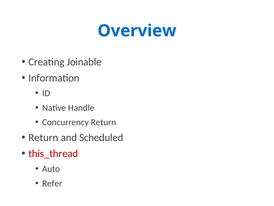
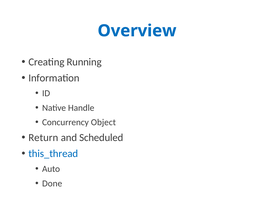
Joinable: Joinable -> Running
Concurrency Return: Return -> Object
this_thread colour: red -> blue
Refer: Refer -> Done
